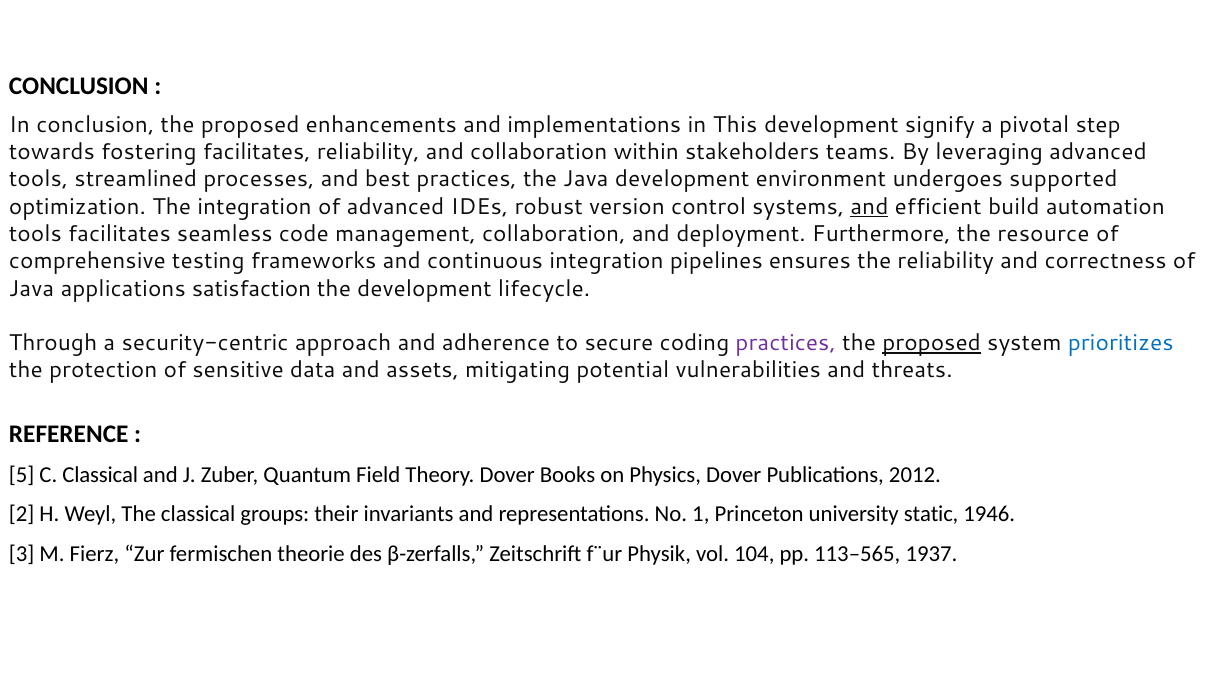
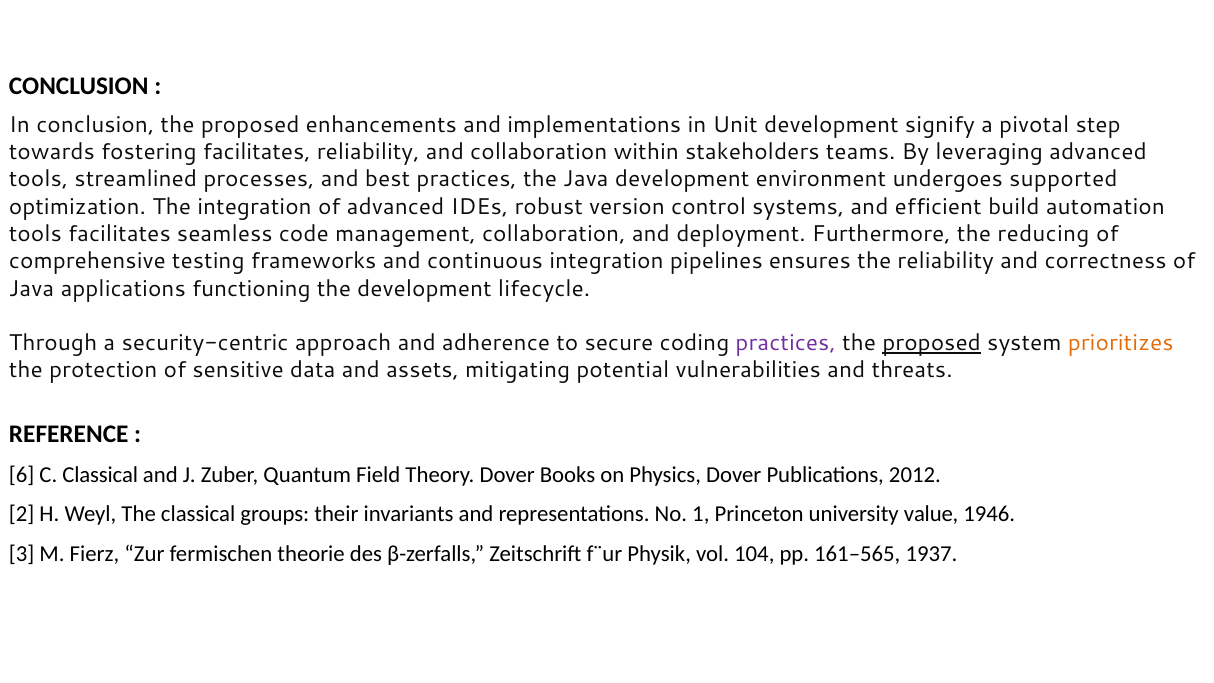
This: This -> Unit
and at (869, 207) underline: present -> none
resource: resource -> reducing
satisfaction: satisfaction -> functioning
prioritizes colour: blue -> orange
5: 5 -> 6
static: static -> value
113–565: 113–565 -> 161–565
